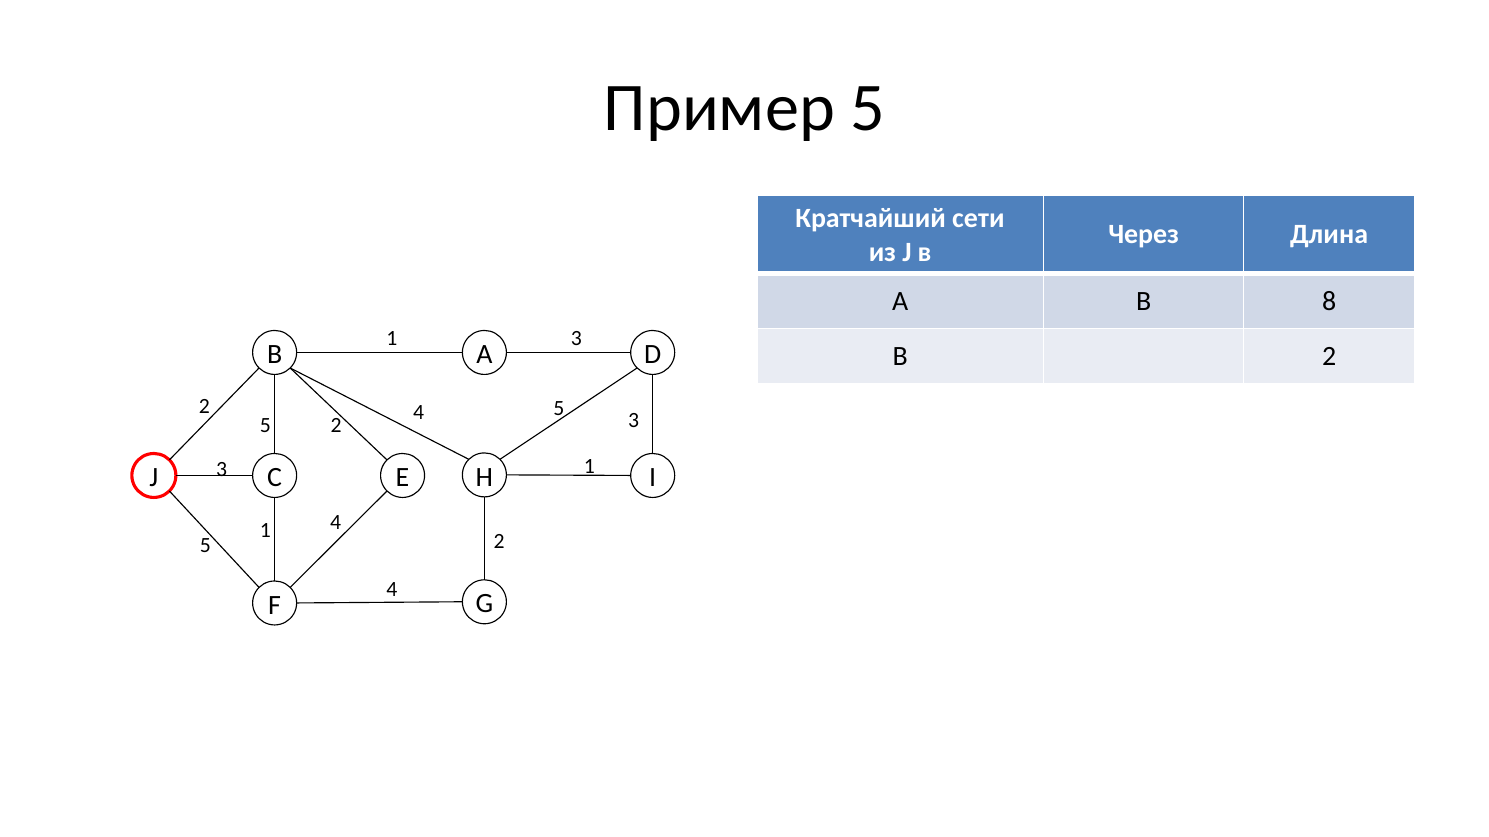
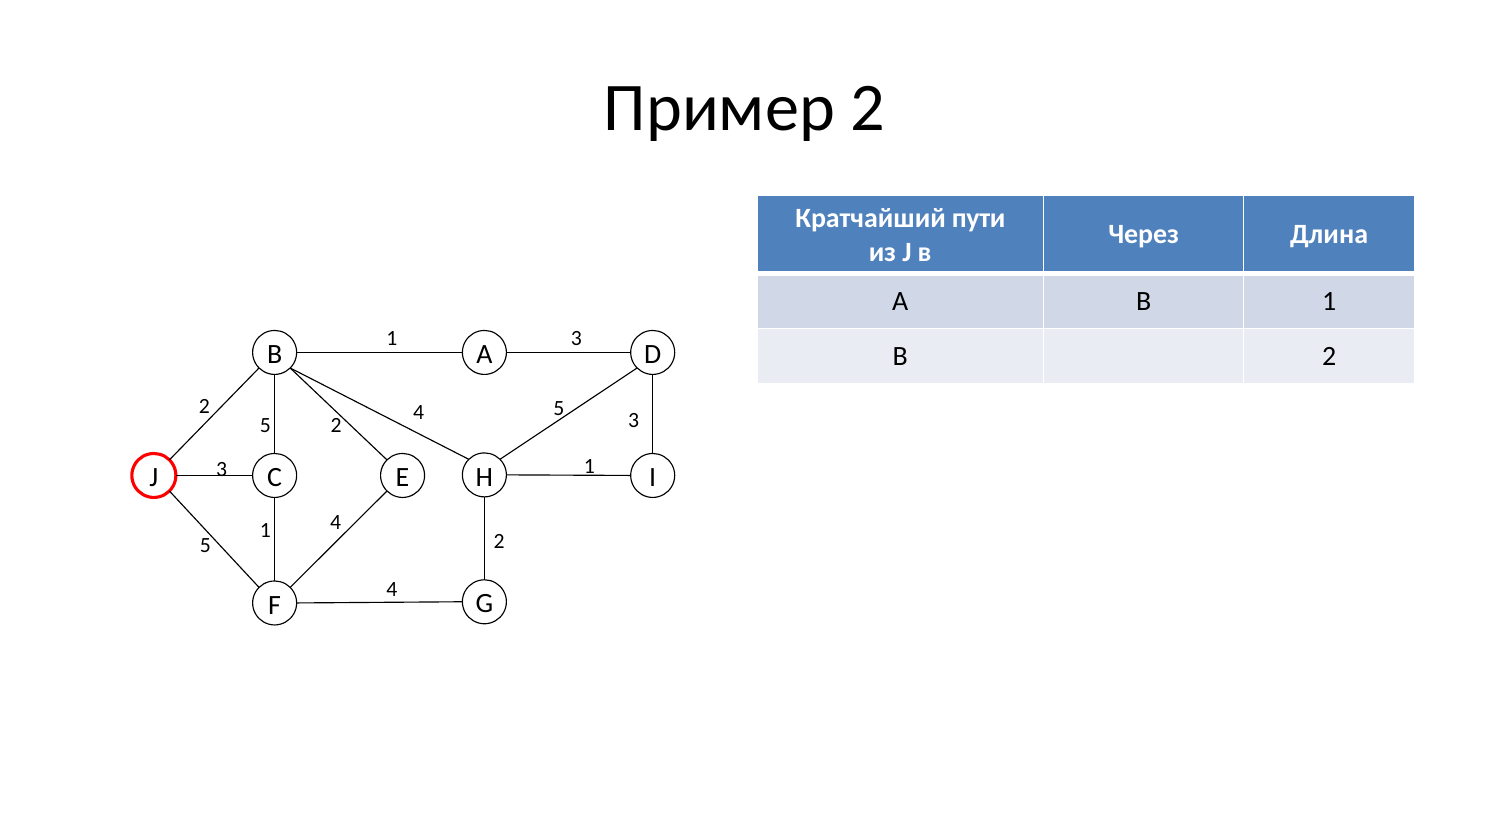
Пример 5: 5 -> 2
сети: сети -> пути
B 8: 8 -> 1
